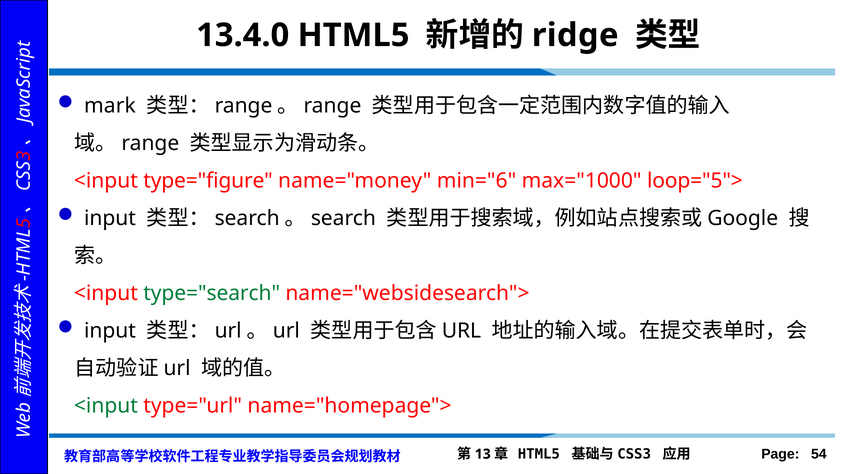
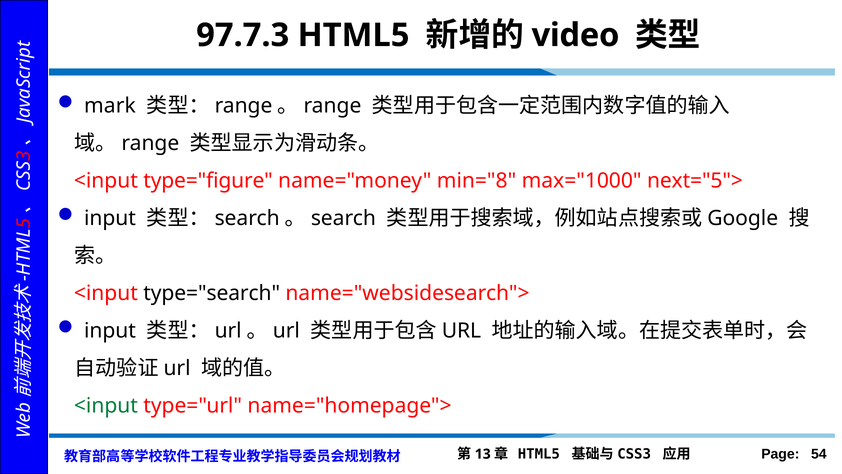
13.4.0: 13.4.0 -> 97.7.3
ridge: ridge -> video
min="6: min="6 -> min="8
loop="5">: loop="5"> -> next="5">
type="search colour: green -> black
